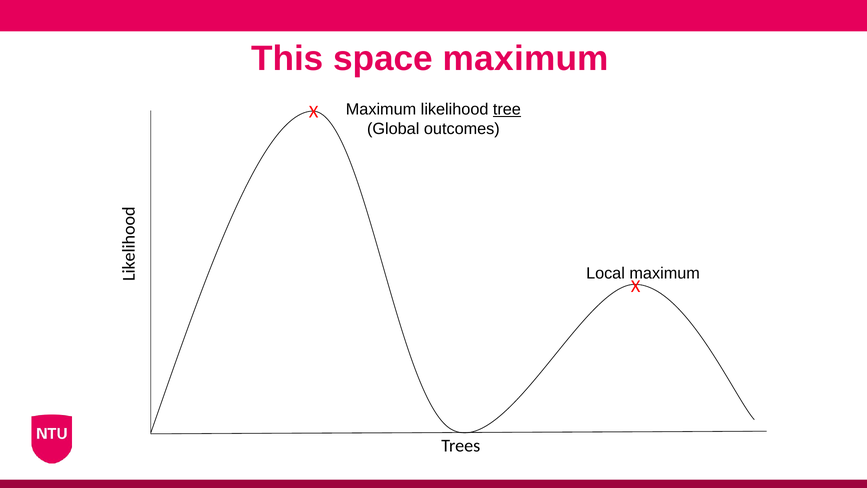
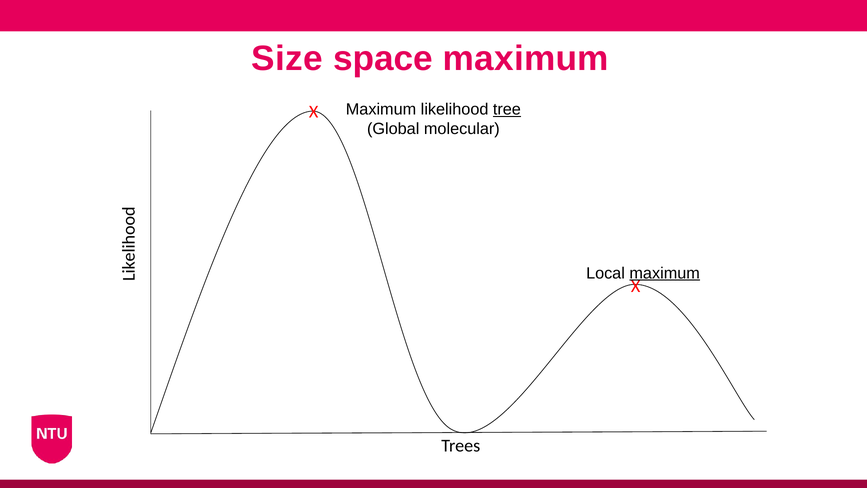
This: This -> Size
outcomes: outcomes -> molecular
maximum at (665, 273) underline: none -> present
